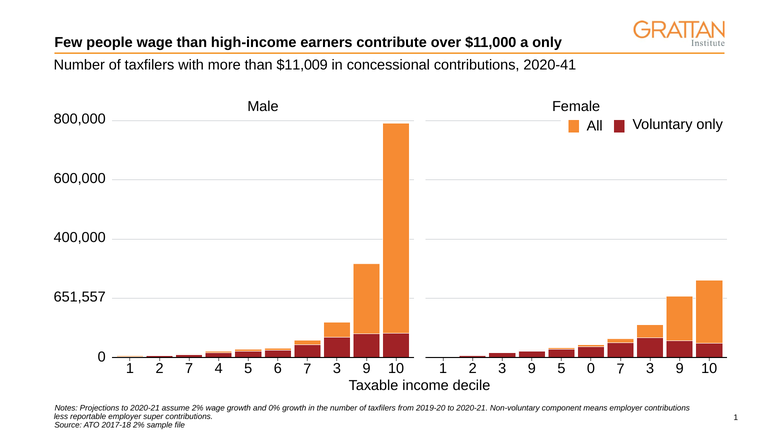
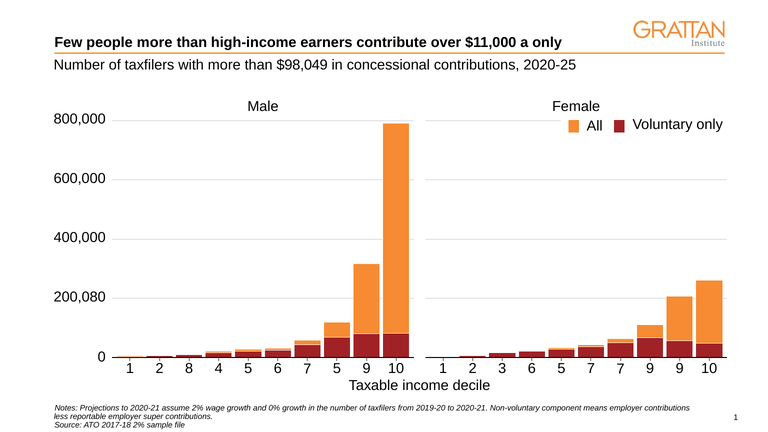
people wage: wage -> more
$11,009: $11,009 -> $98,049
2020-41: 2020-41 -> 2020-25
651,557: 651,557 -> 200,080
2 7: 7 -> 8
6 7 3: 3 -> 5
2 3 9: 9 -> 6
5 0: 0 -> 7
3 at (650, 369): 3 -> 9
